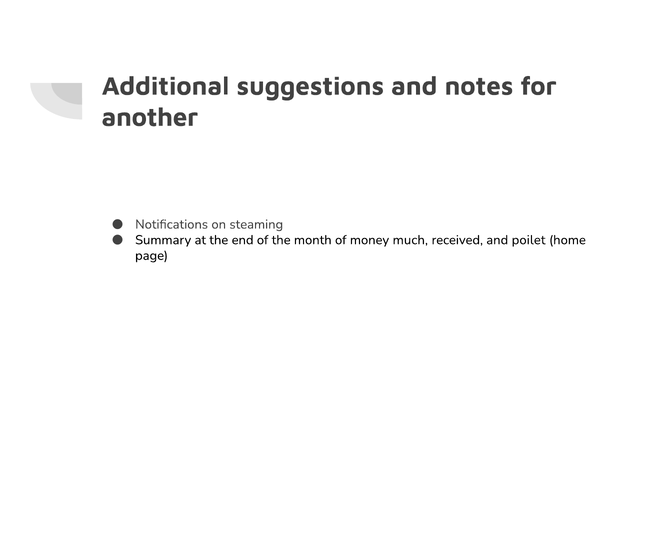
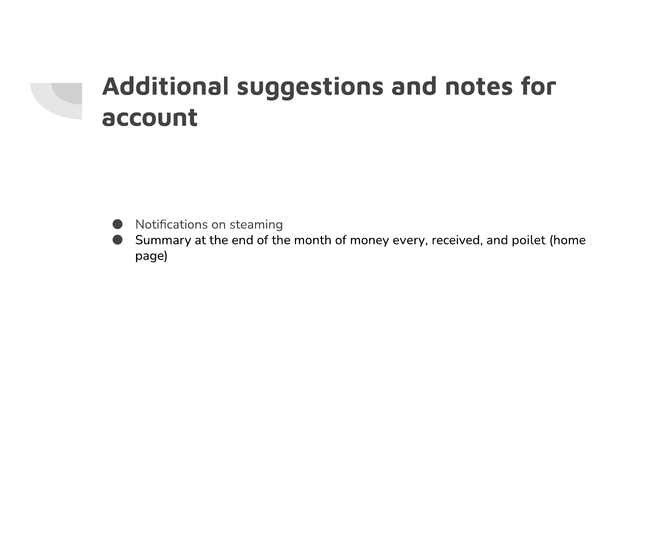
another: another -> account
much: much -> every
